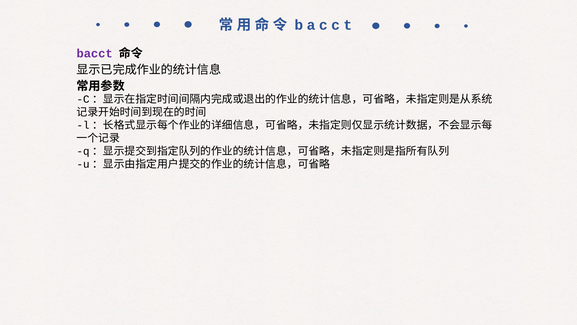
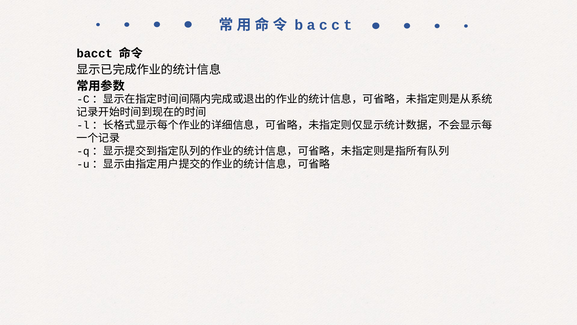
bacct at (95, 53) colour: purple -> black
